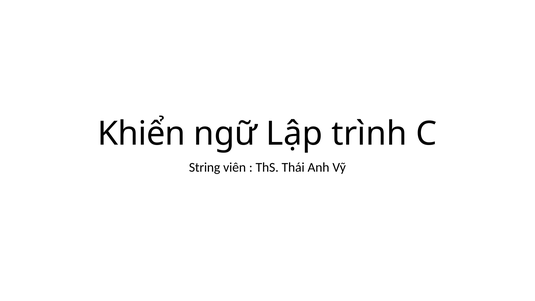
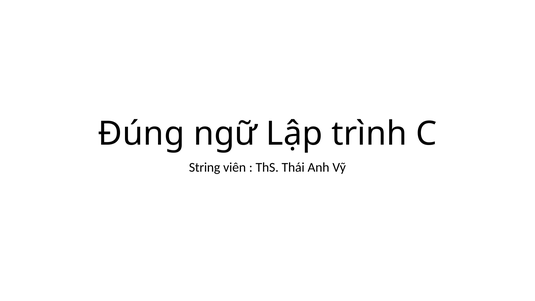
Khiển: Khiển -> Đúng
